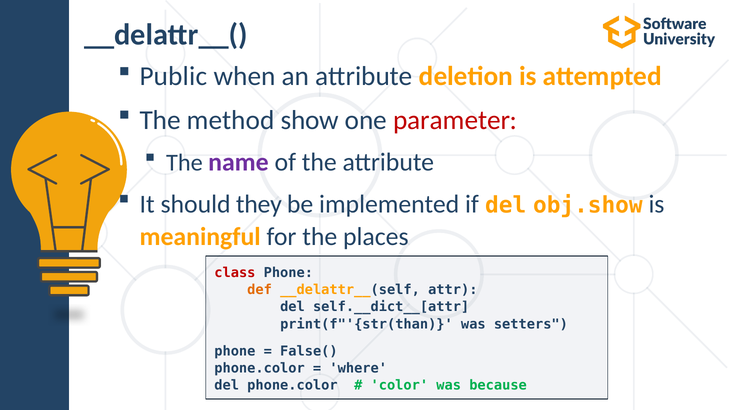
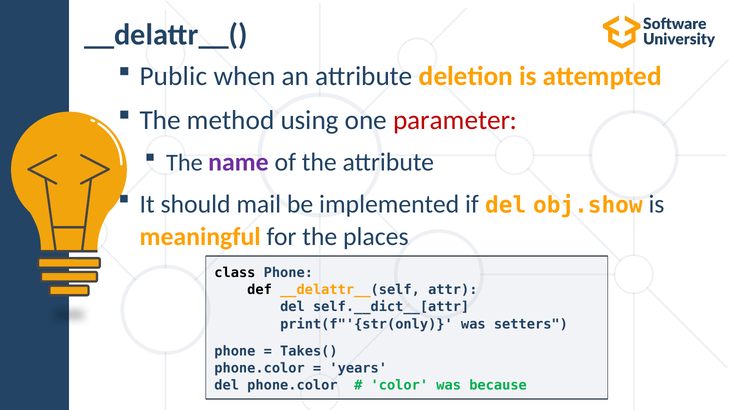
show: show -> using
they: they -> mail
class colour: red -> black
def colour: orange -> black
print(f"'{str(than: print(f"'{str(than -> print(f"'{str(only
False(: False( -> Takes(
where: where -> years
